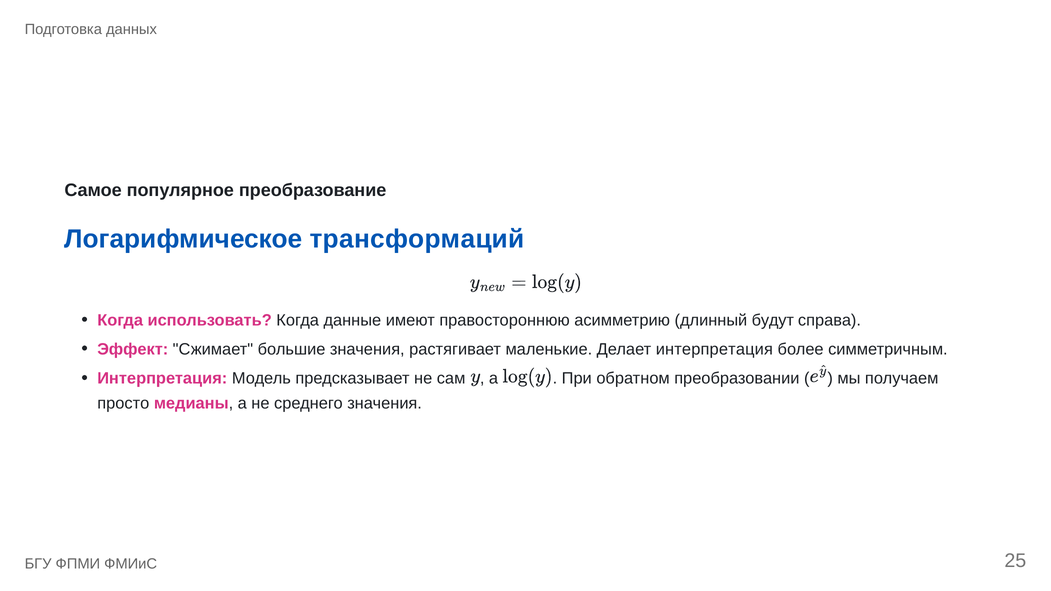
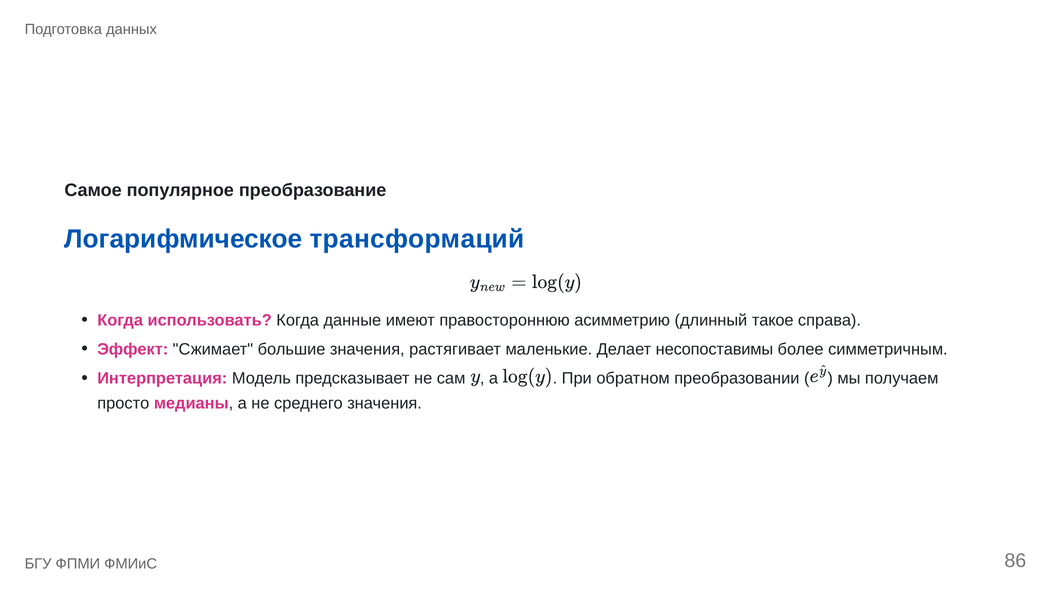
будут: будут -> такое
Делает интерпретация: интерпретация -> несопоставимы
25: 25 -> 86
